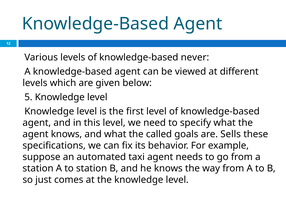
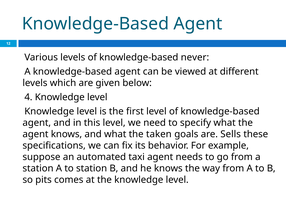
5: 5 -> 4
called: called -> taken
just: just -> pits
